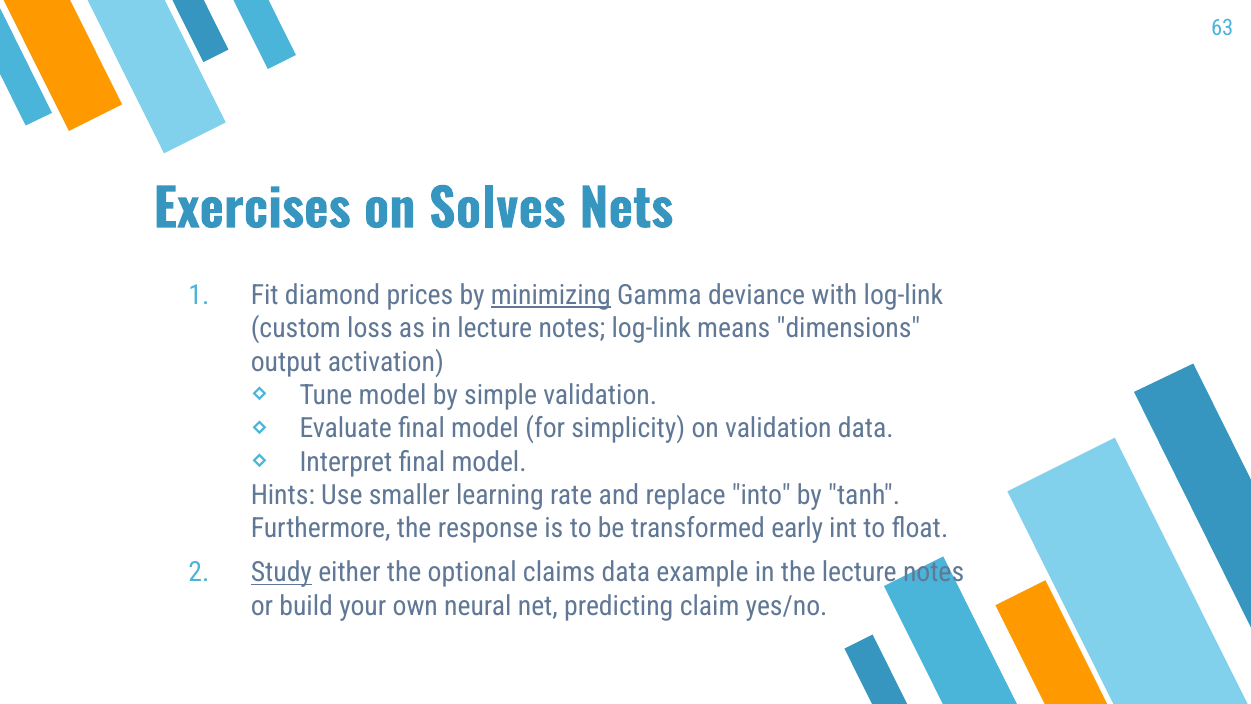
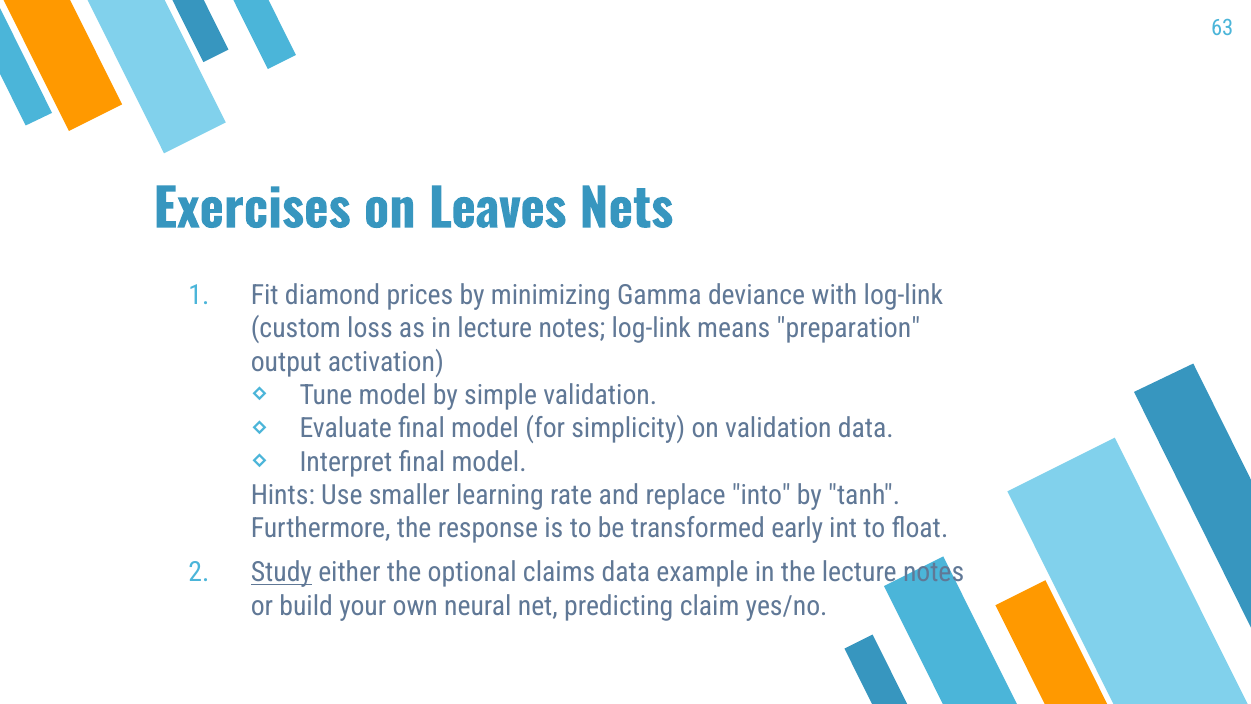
Solves: Solves -> Leaves
minimizing underline: present -> none
dimensions: dimensions -> preparation
